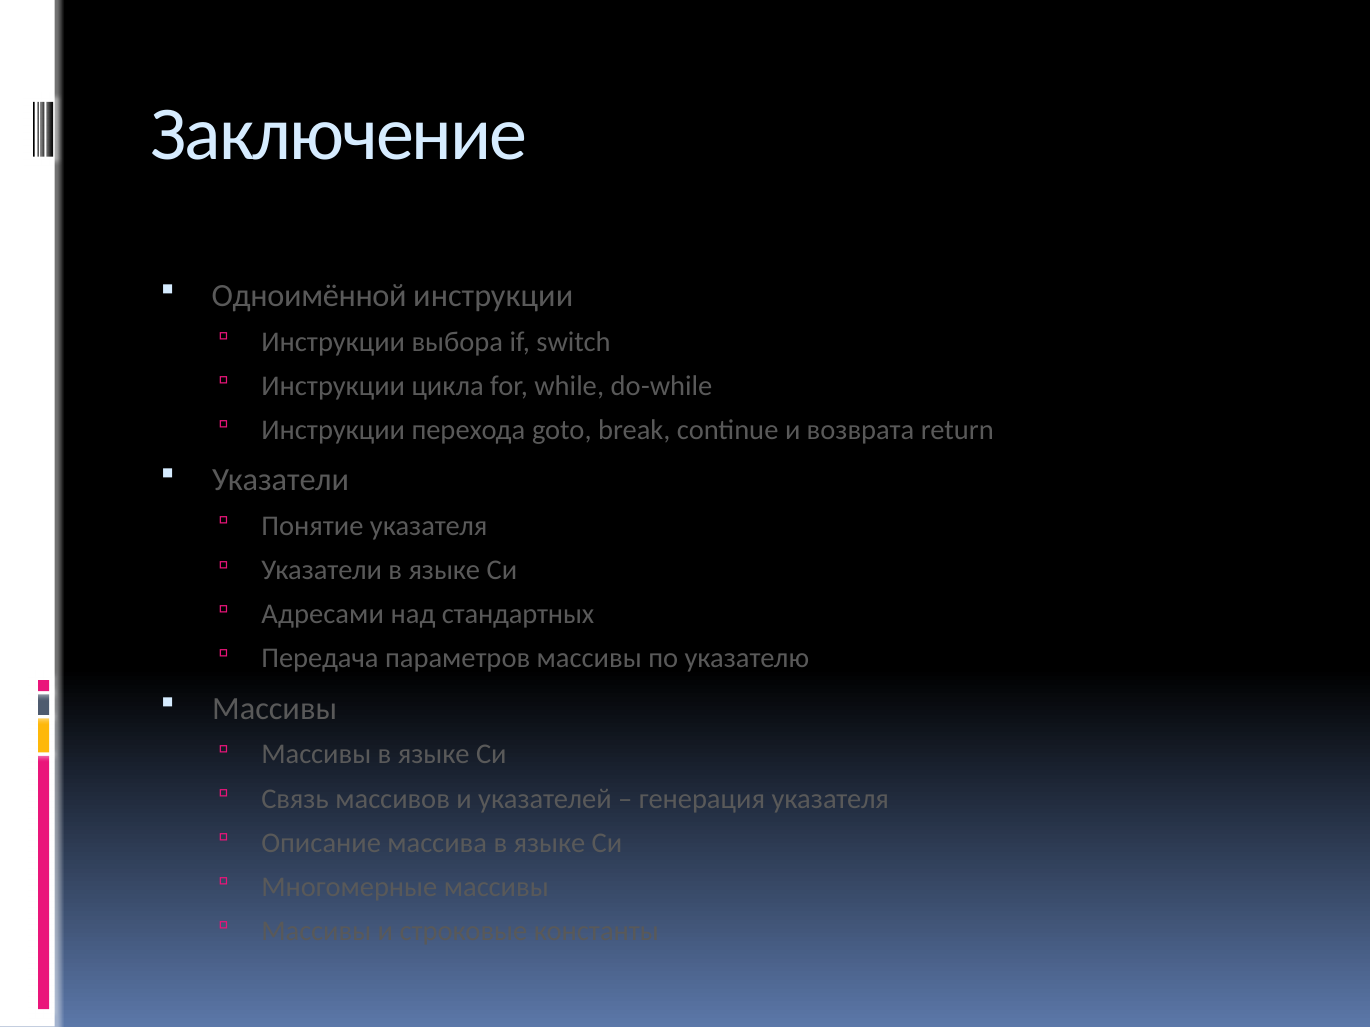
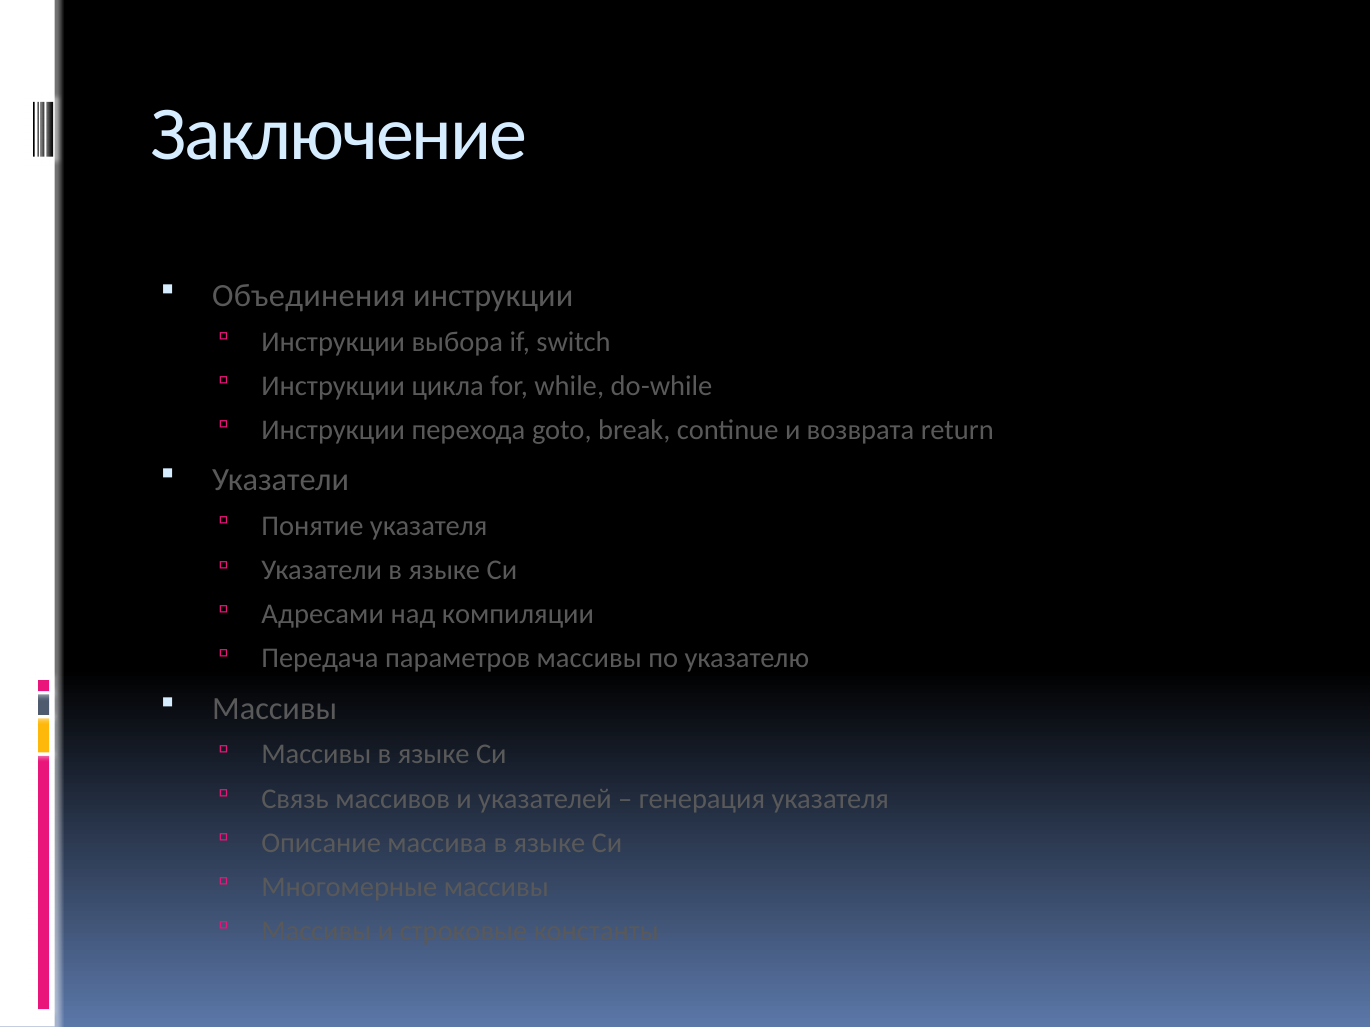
Одноимённой: Одноимённой -> Объединения
стандартных: стандартных -> компиляции
